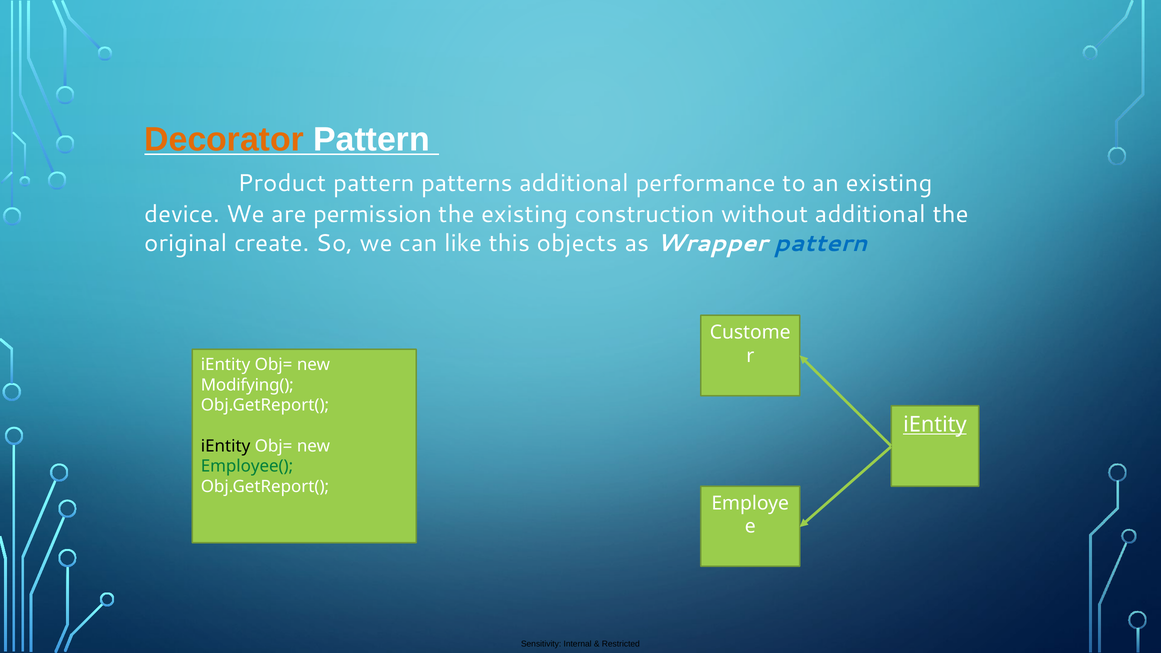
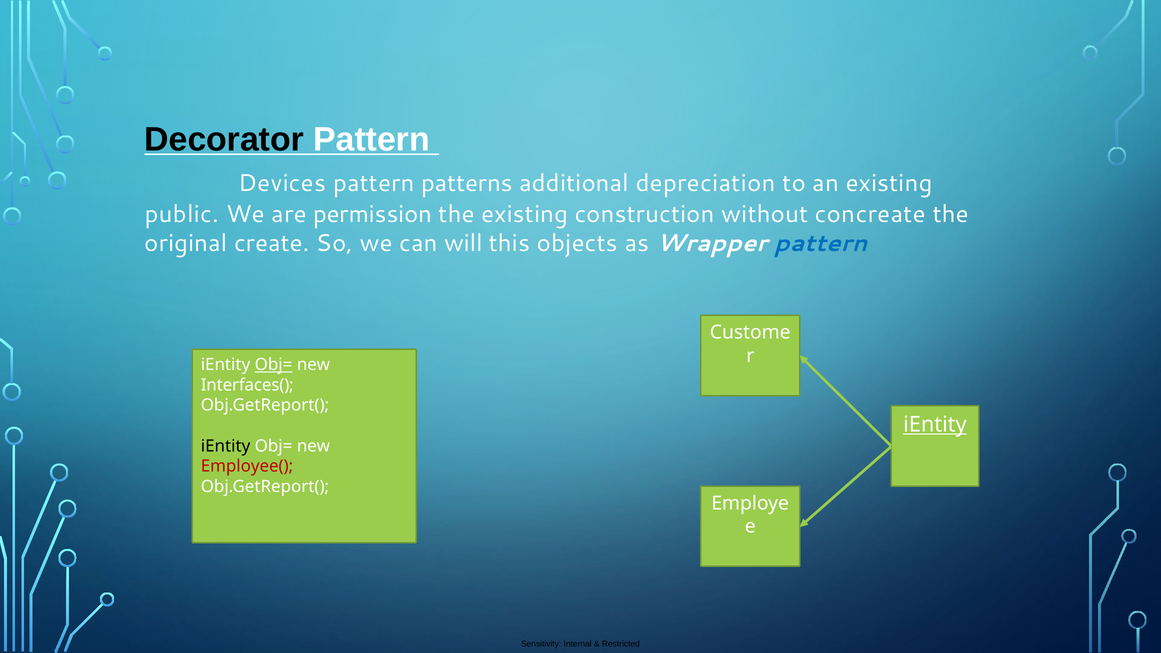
Decorator colour: orange -> black
Product: Product -> Devices
performance: performance -> depreciation
device: device -> public
without additional: additional -> concreate
like: like -> will
Obj= at (274, 365) underline: none -> present
Modifying(: Modifying( -> Interfaces(
Employee( colour: green -> red
